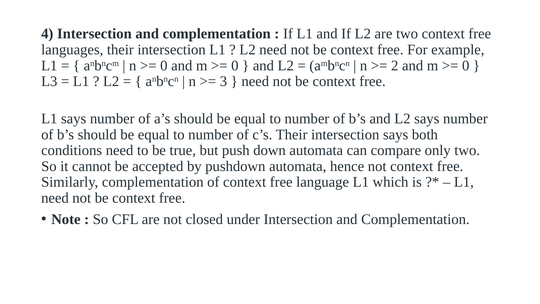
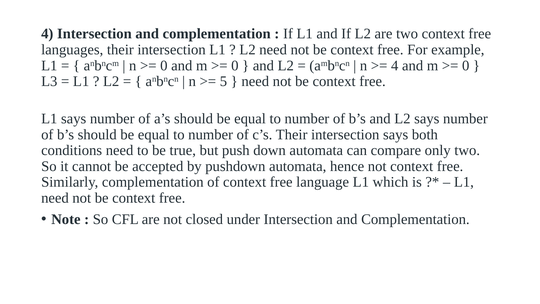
2 at (395, 65): 2 -> 4
3: 3 -> 5
